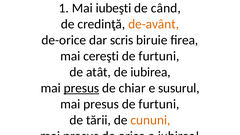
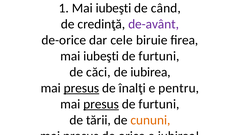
de-avânt colour: orange -> purple
scris: scris -> cele
cereşti at (101, 56): cereşti -> iubeşti
atât: atât -> căci
chiar: chiar -> înalţi
susurul: susurul -> pentru
presus at (101, 104) underline: none -> present
